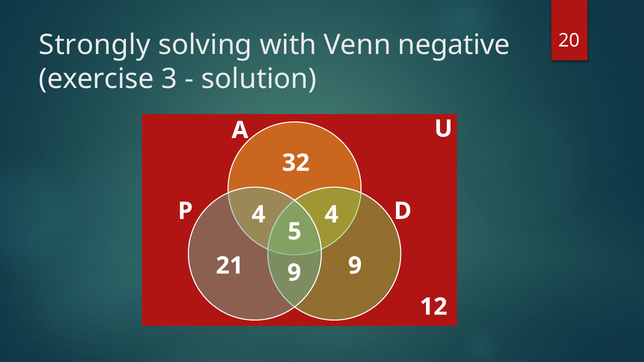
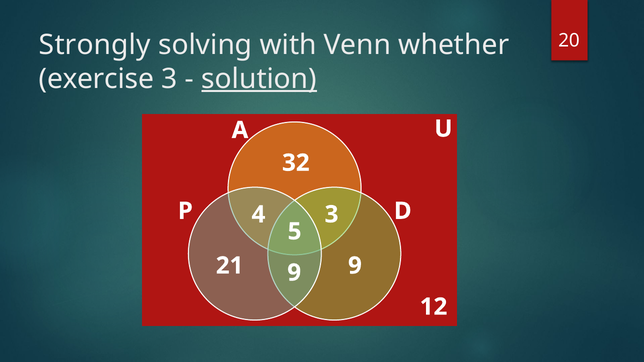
negative: negative -> whether
solution underline: none -> present
4 4: 4 -> 3
